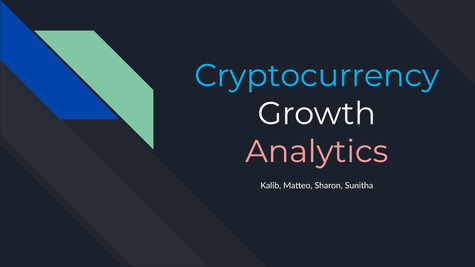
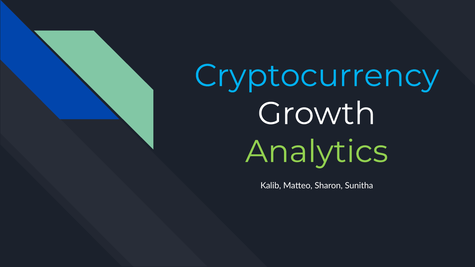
Analytics colour: pink -> light green
